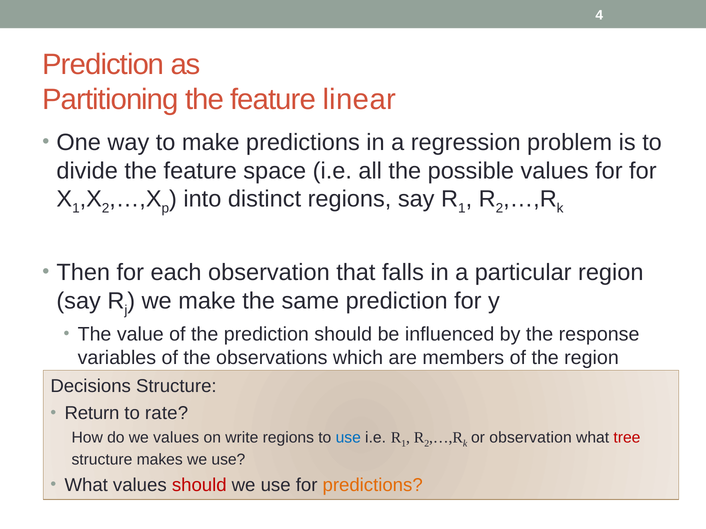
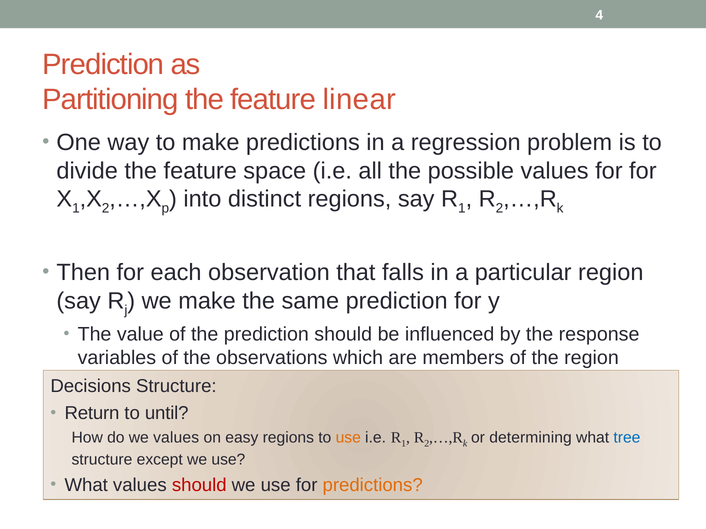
rate: rate -> until
write: write -> easy
use at (348, 438) colour: blue -> orange
or observation: observation -> determining
tree colour: red -> blue
makes: makes -> except
